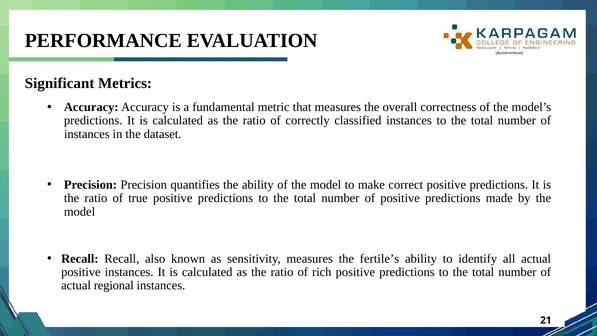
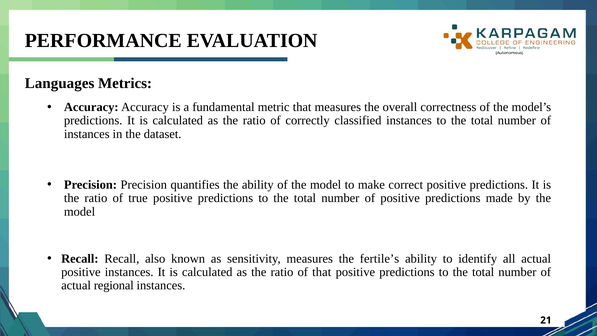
Significant: Significant -> Languages
of rich: rich -> that
